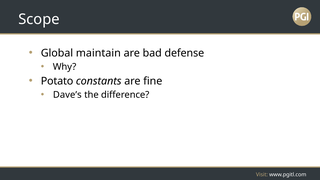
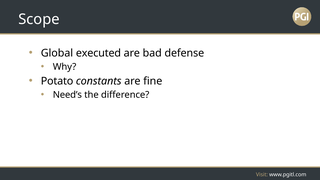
maintain: maintain -> executed
Dave’s: Dave’s -> Need’s
